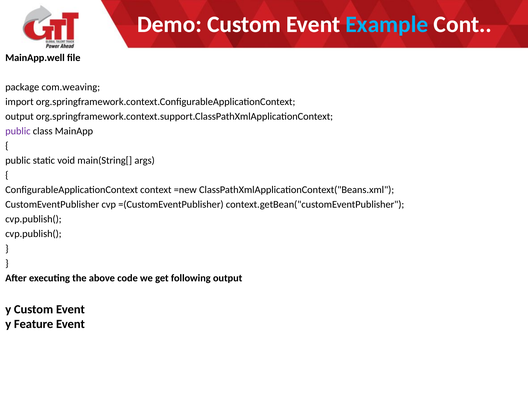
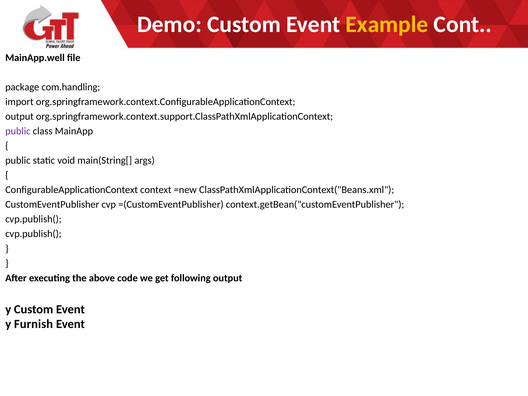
Example colour: light blue -> yellow
com.weaving: com.weaving -> com.handling
Feature: Feature -> Furnish
